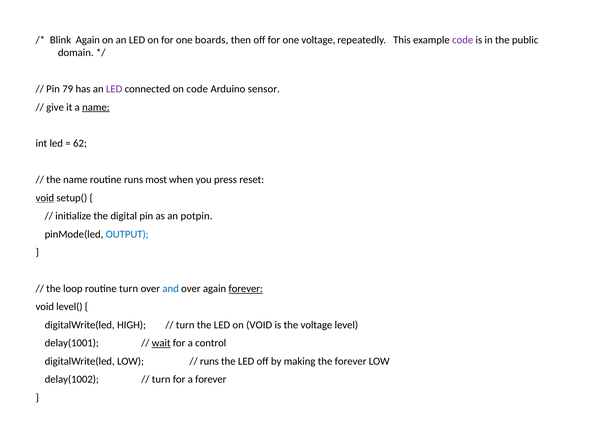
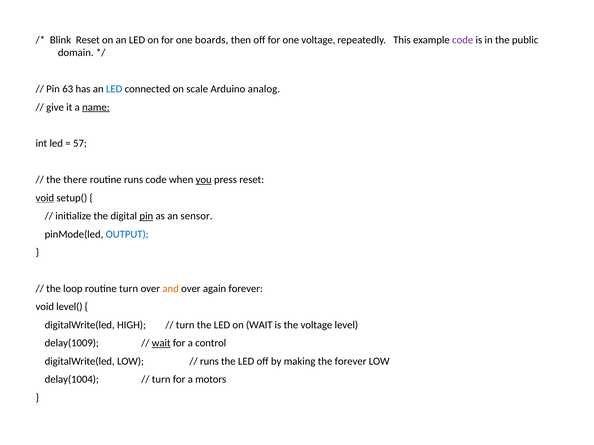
Blink Again: Again -> Reset
79: 79 -> 63
LED at (114, 89) colour: purple -> blue
on code: code -> scale
sensor: sensor -> analog
62: 62 -> 57
the name: name -> there
runs most: most -> code
you underline: none -> present
pin at (146, 216) underline: none -> present
potpin: potpin -> sensor
and colour: blue -> orange
forever at (246, 289) underline: present -> none
on VOID: VOID -> WAIT
delay(1001: delay(1001 -> delay(1009
delay(1002: delay(1002 -> delay(1004
a forever: forever -> motors
